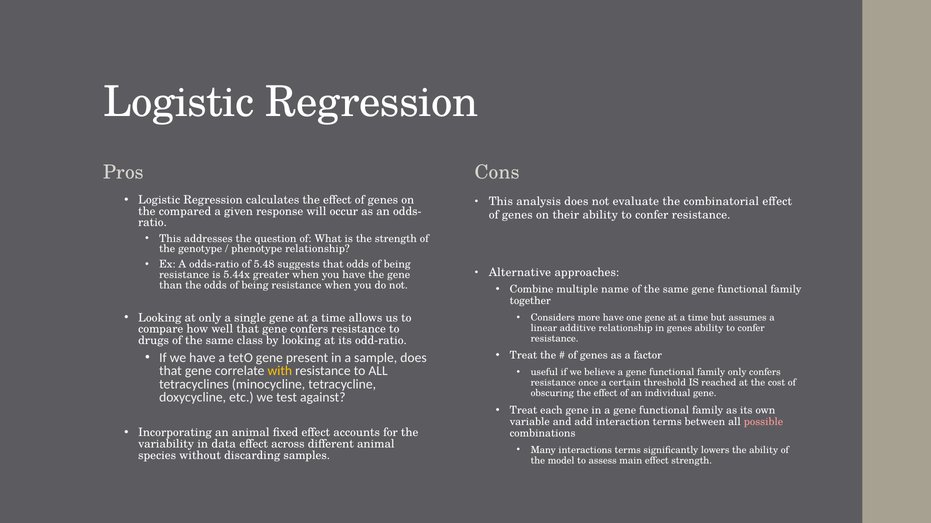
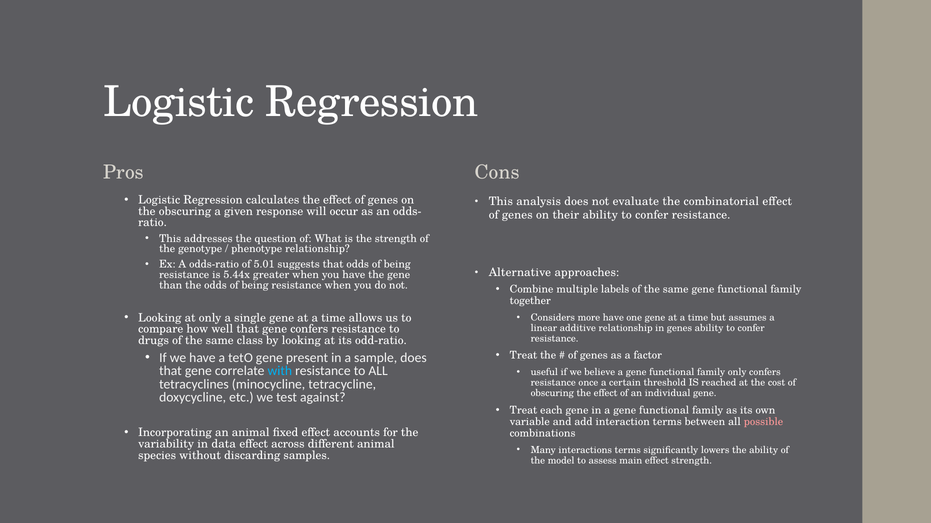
the compared: compared -> obscuring
5.48: 5.48 -> 5.01
name: name -> labels
with colour: yellow -> light blue
